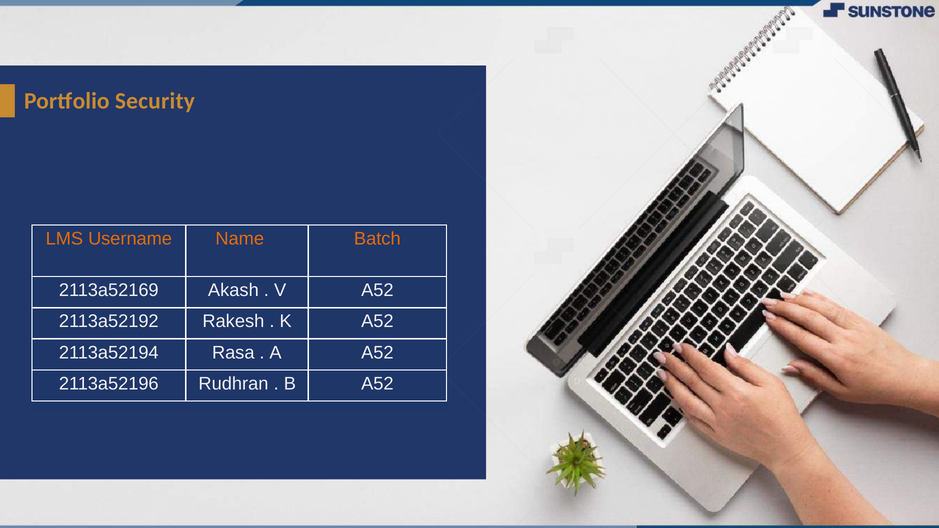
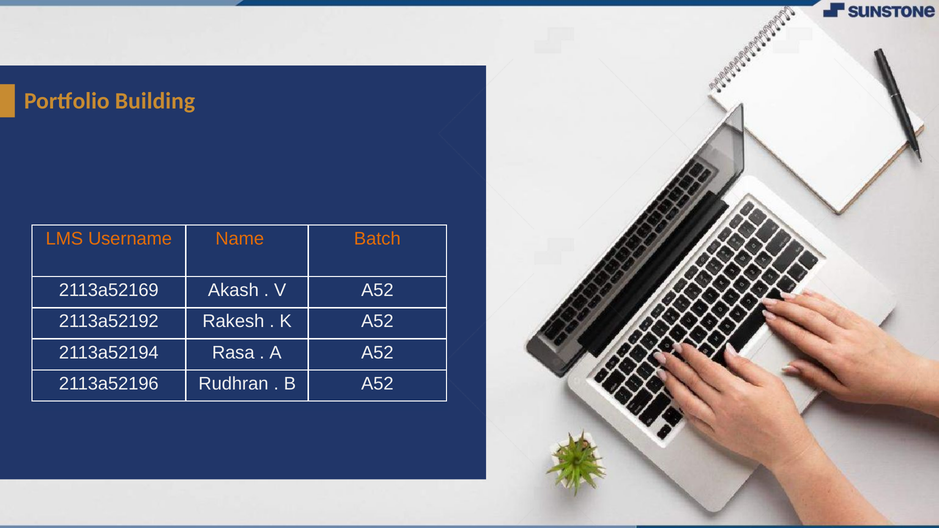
Security: Security -> Building
